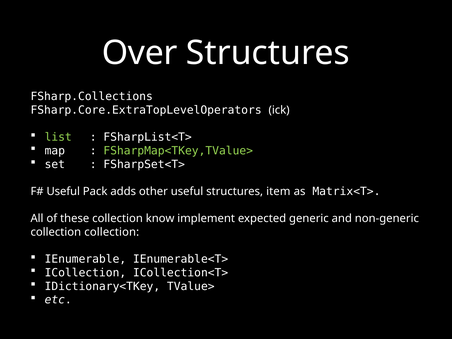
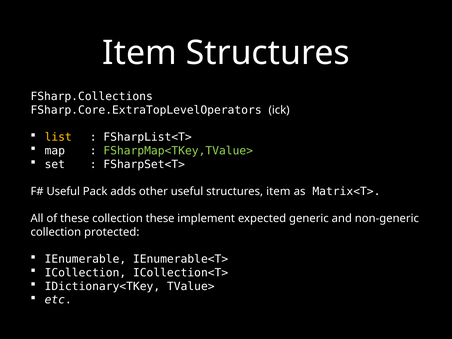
Over at (140, 53): Over -> Item
list colour: light green -> yellow
collection know: know -> these
collection collection: collection -> protected
